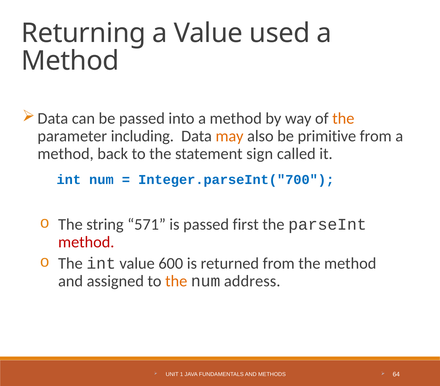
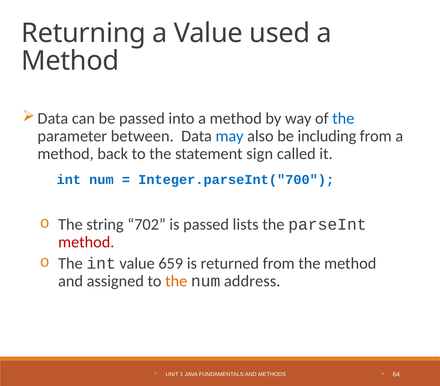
the at (343, 118) colour: orange -> blue
including: including -> between
may colour: orange -> blue
primitive: primitive -> including
571: 571 -> 702
first: first -> lists
600: 600 -> 659
